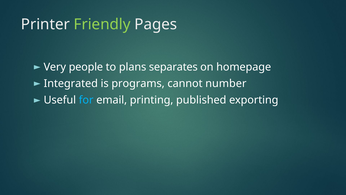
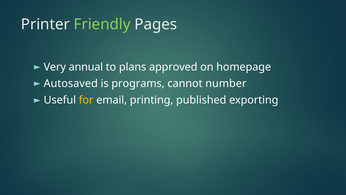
people: people -> annual
separates: separates -> approved
Integrated: Integrated -> Autosaved
for colour: light blue -> yellow
